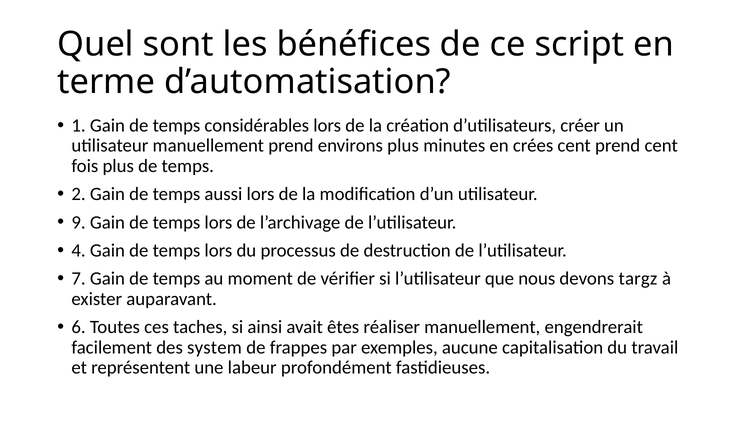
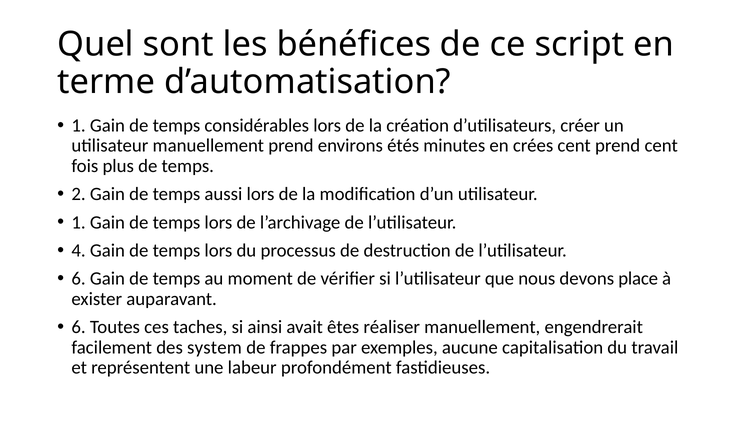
environs plus: plus -> étés
9 at (79, 222): 9 -> 1
7 at (79, 279): 7 -> 6
targz: targz -> place
